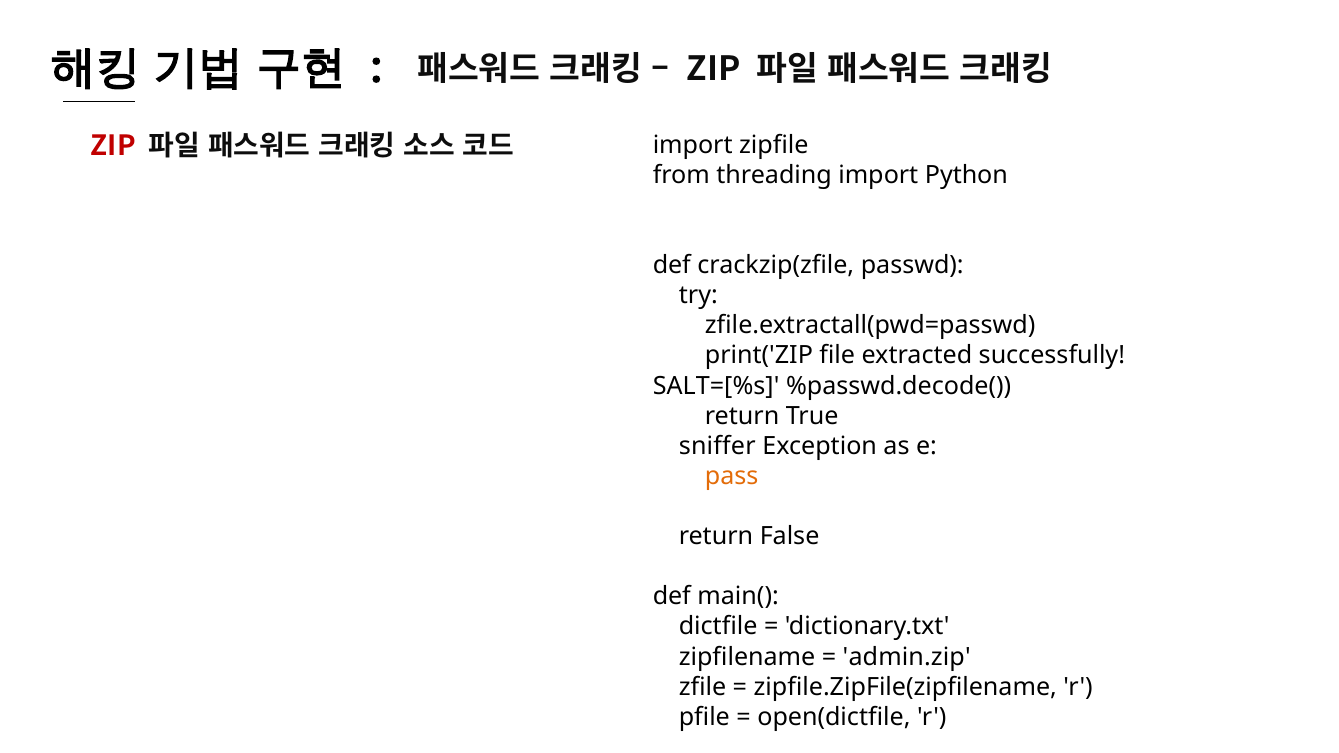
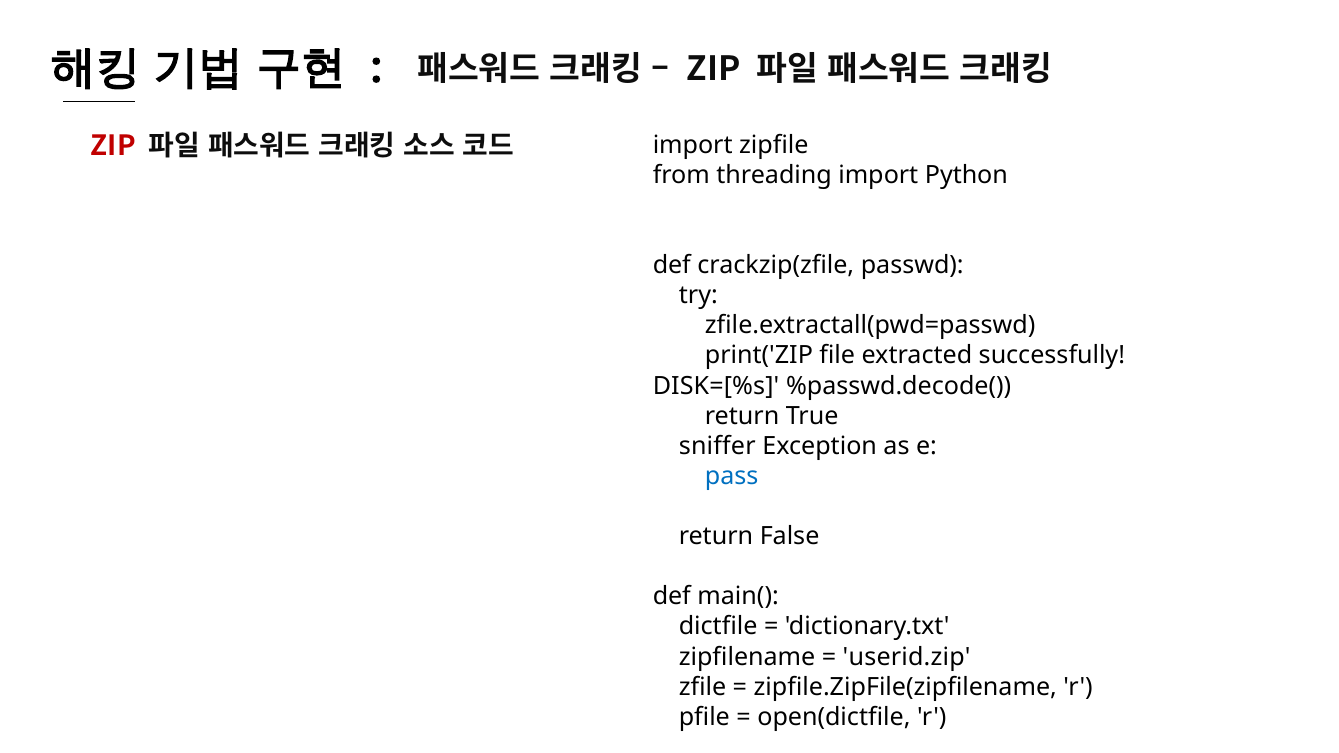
SALT=[%s: SALT=[%s -> DISK=[%s
pass colour: orange -> blue
admin.zip: admin.zip -> userid.zip
